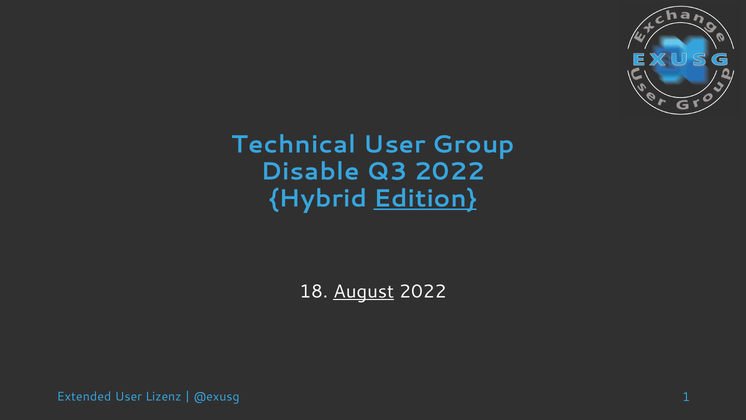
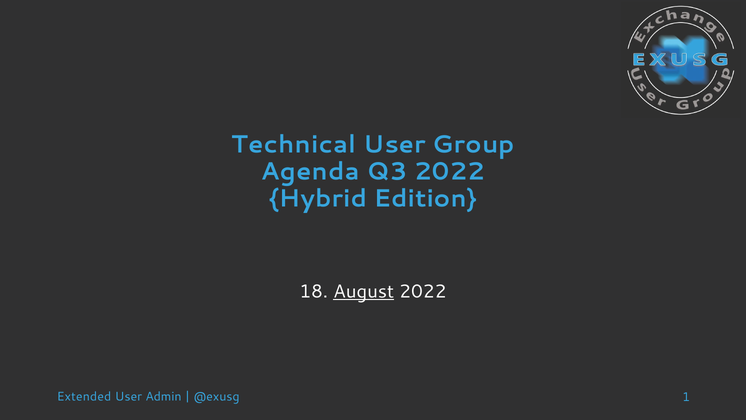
Disable: Disable -> Agenda
Edition underline: present -> none
Lizenz: Lizenz -> Admin
